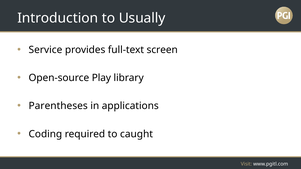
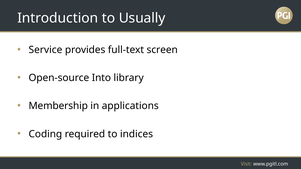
Play: Play -> Into
Parentheses: Parentheses -> Membership
caught: caught -> indices
